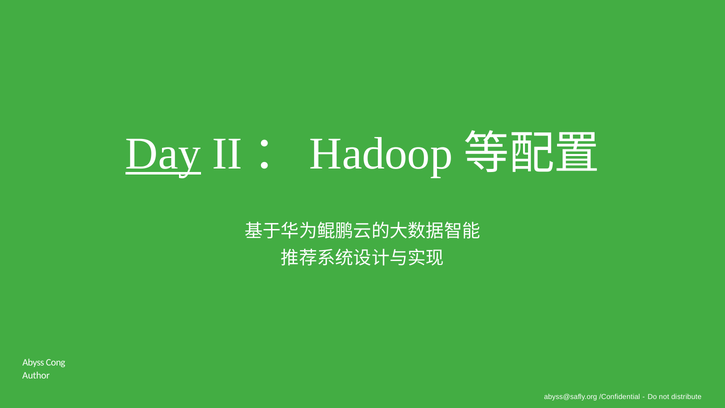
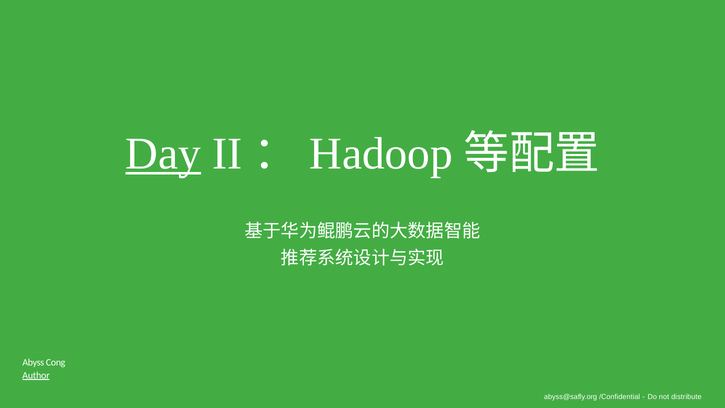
Author underline: none -> present
